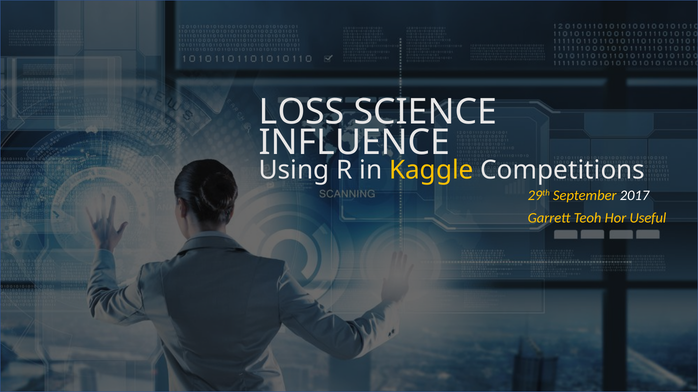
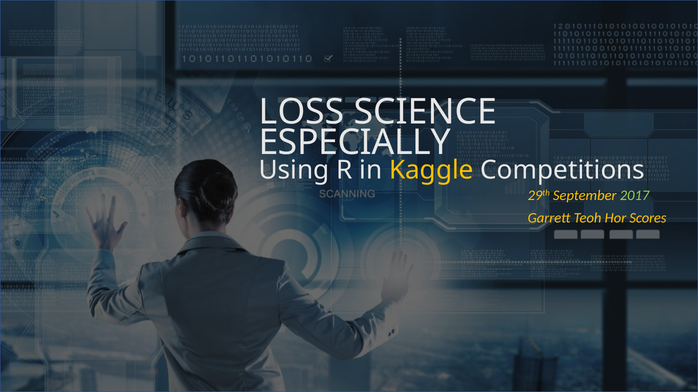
INFLUENCE: INFLUENCE -> ESPECIALLY
2017 colour: white -> light green
Useful: Useful -> Scores
